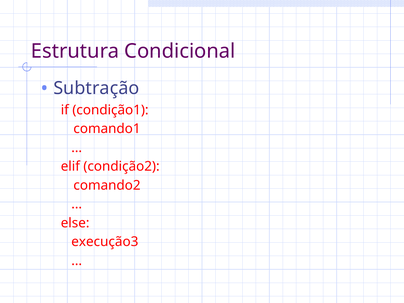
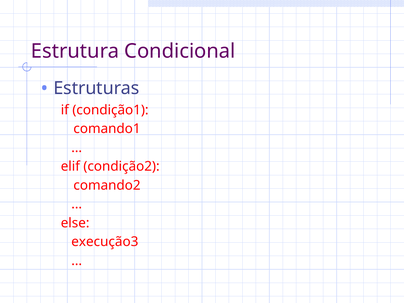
Subtração: Subtração -> Estruturas
